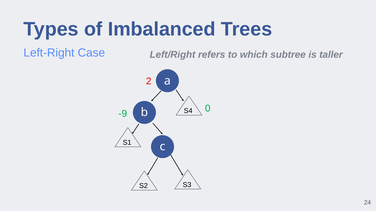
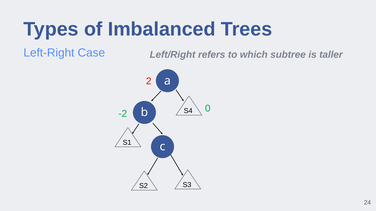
-9: -9 -> -2
